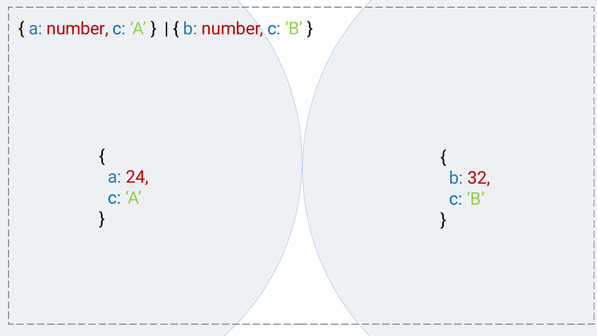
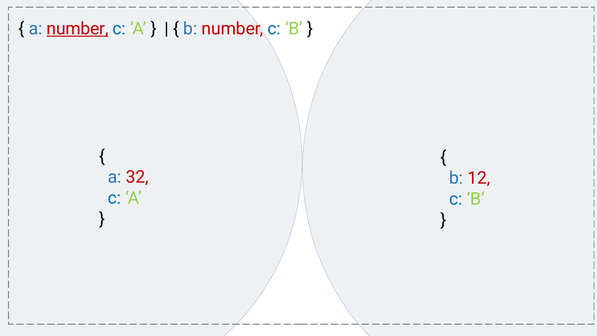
number at (78, 29) underline: none -> present
24: 24 -> 32
32: 32 -> 12
